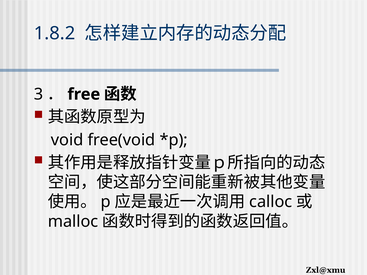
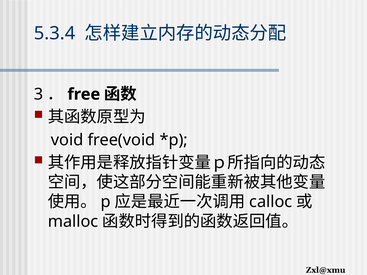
1.8.2: 1.8.2 -> 5.3.4
